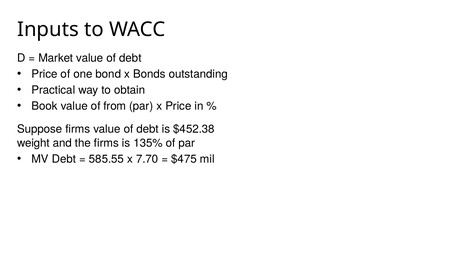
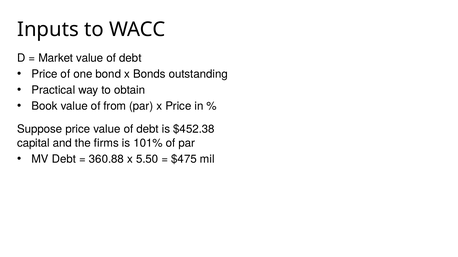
Suppose firms: firms -> price
weight: weight -> capital
135%: 135% -> 101%
585.55: 585.55 -> 360.88
7.70: 7.70 -> 5.50
